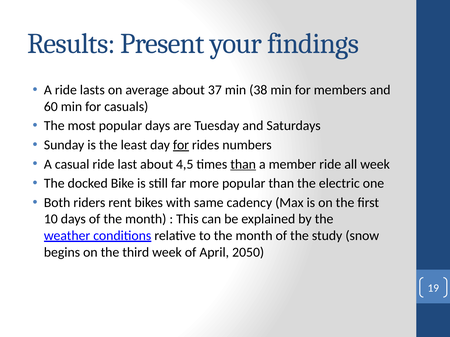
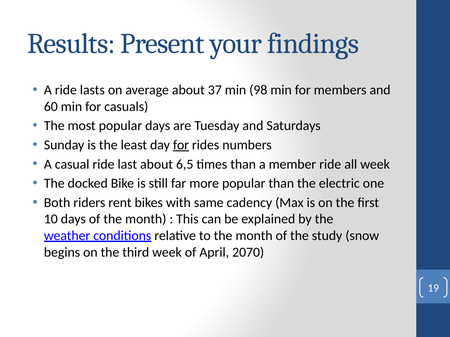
38: 38 -> 98
4,5: 4,5 -> 6,5
than at (243, 164) underline: present -> none
2050: 2050 -> 2070
